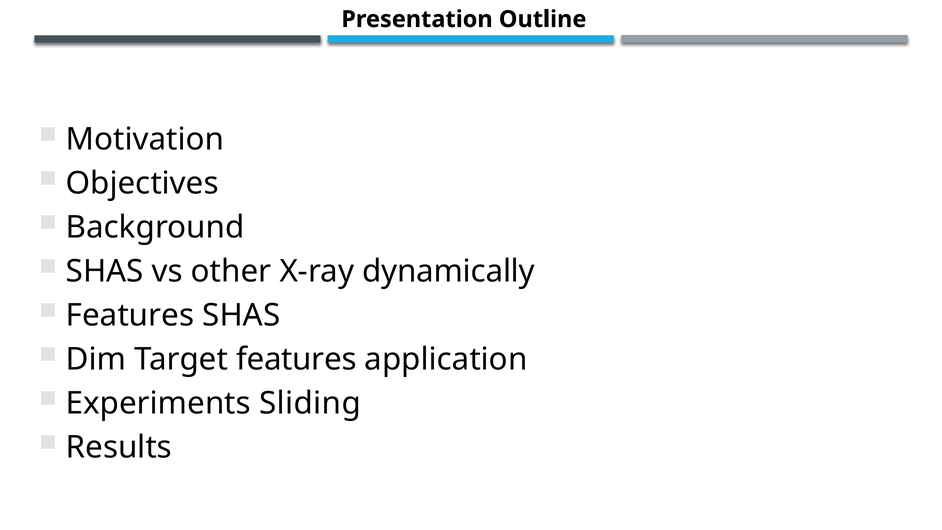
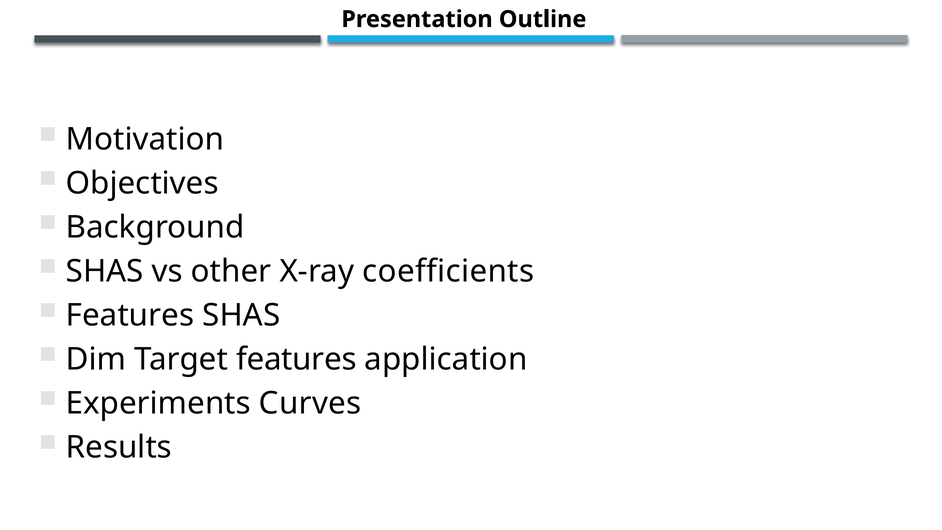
dynamically: dynamically -> coefficients
Sliding: Sliding -> Curves
